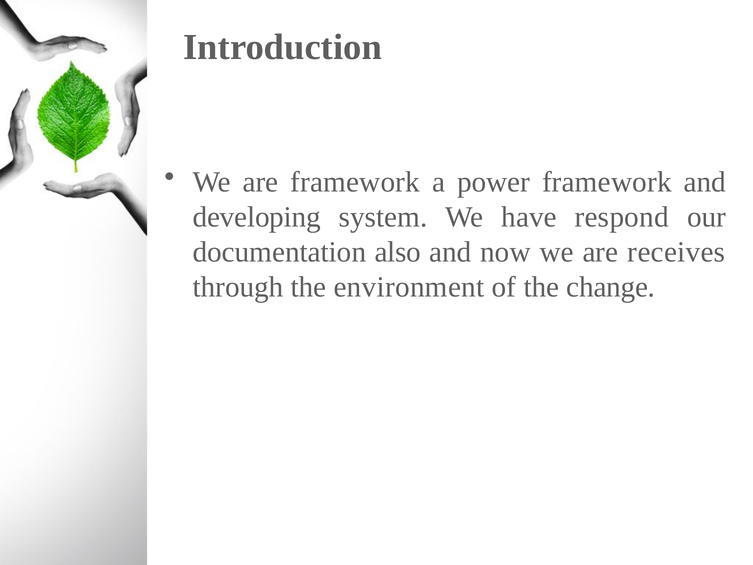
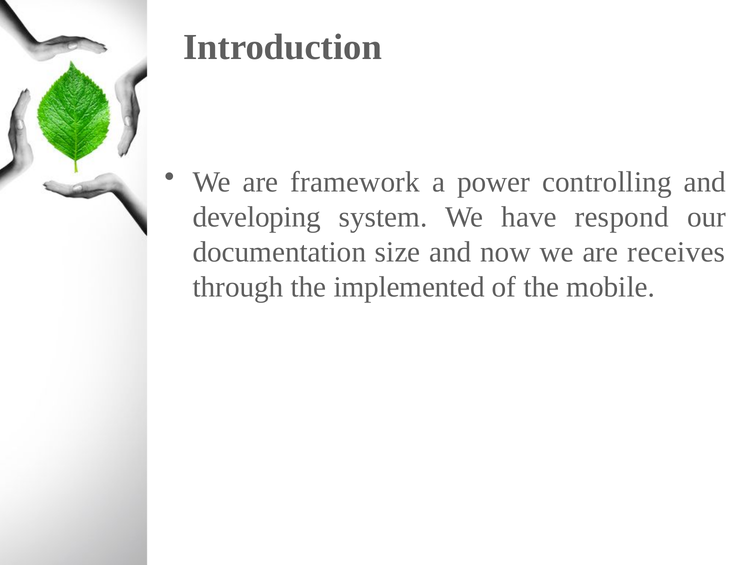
power framework: framework -> controlling
also: also -> size
environment: environment -> implemented
change: change -> mobile
